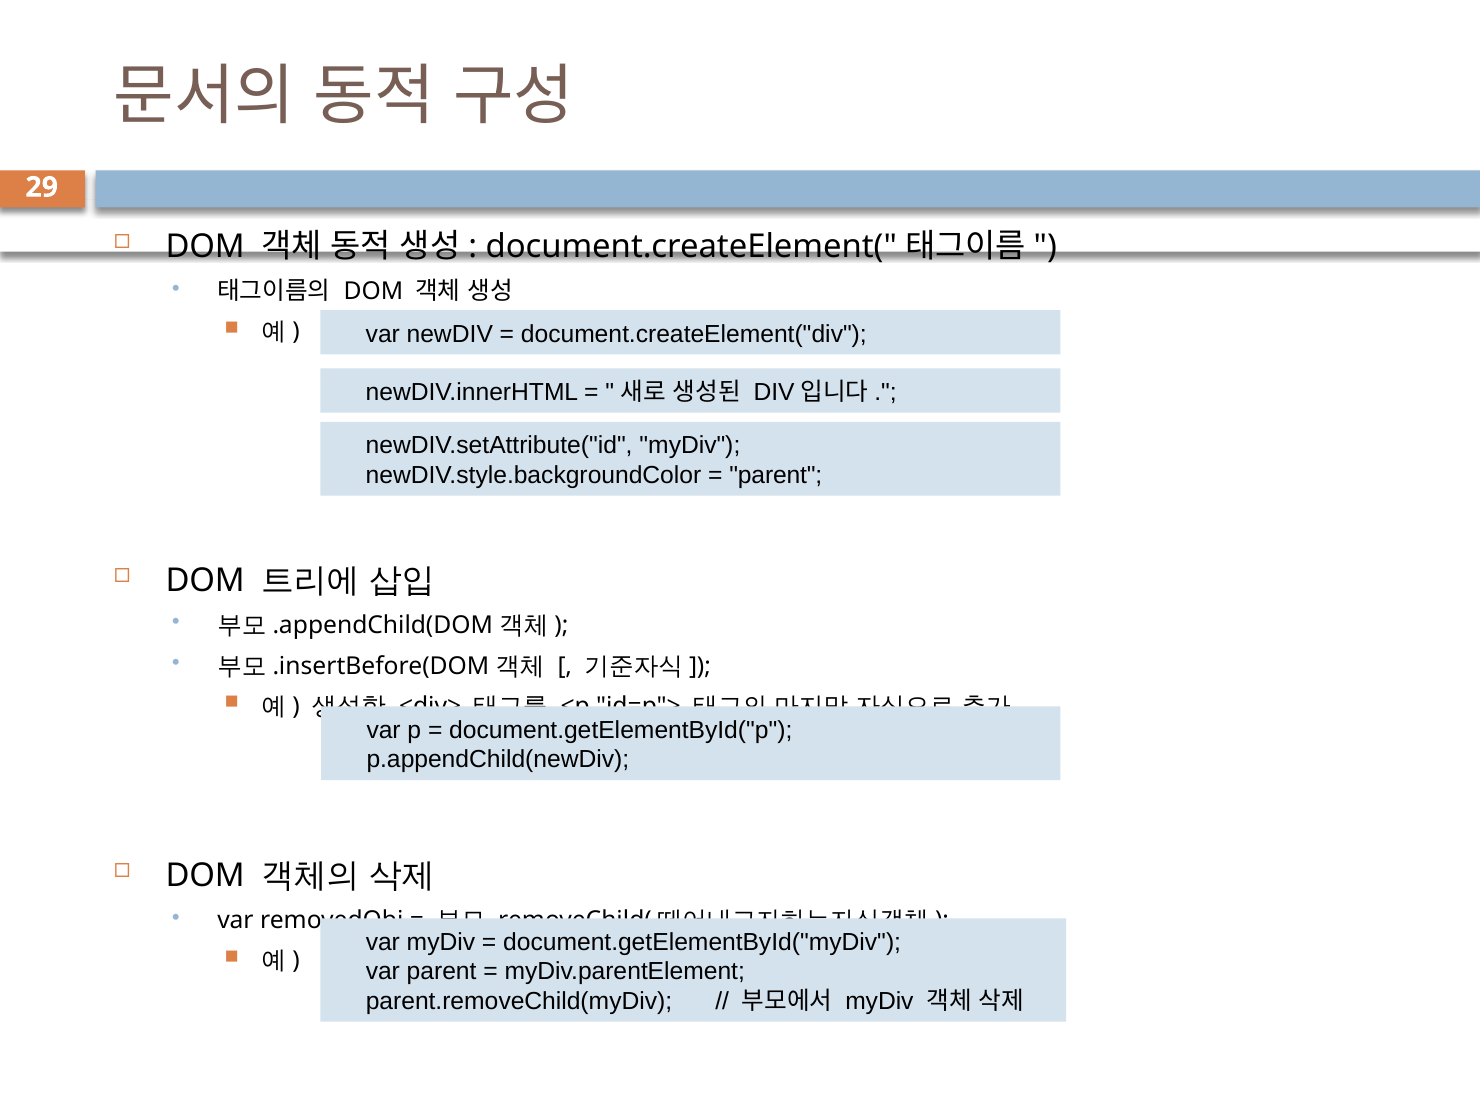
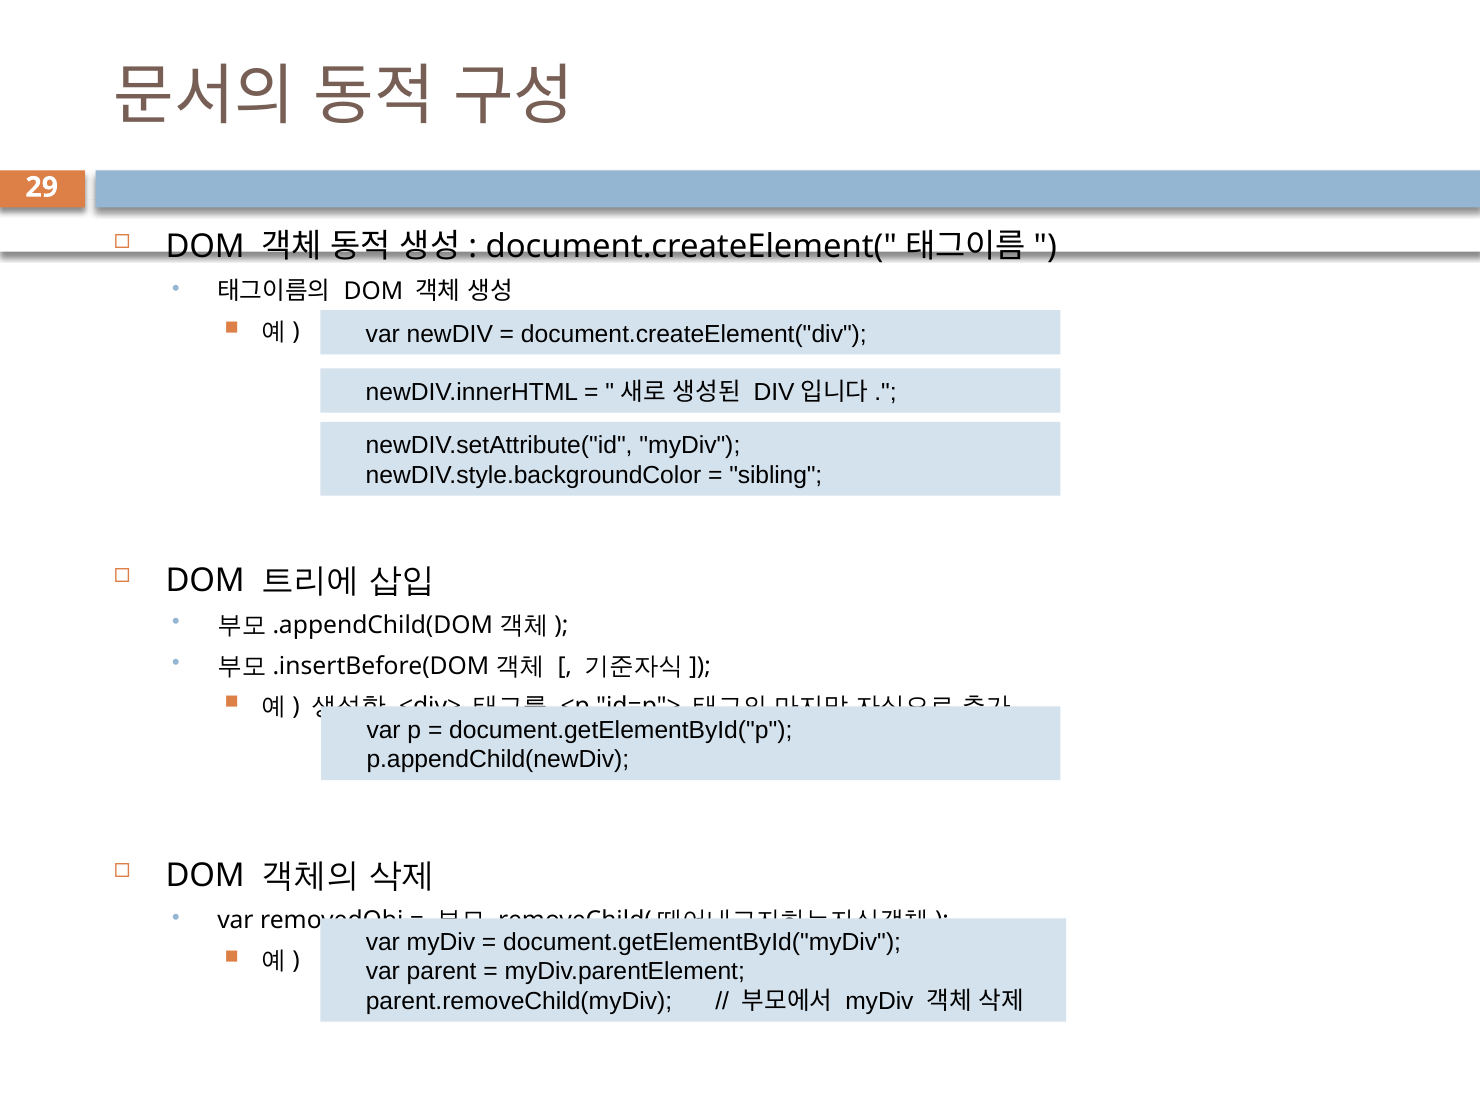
parent at (776, 475): parent -> sibling
